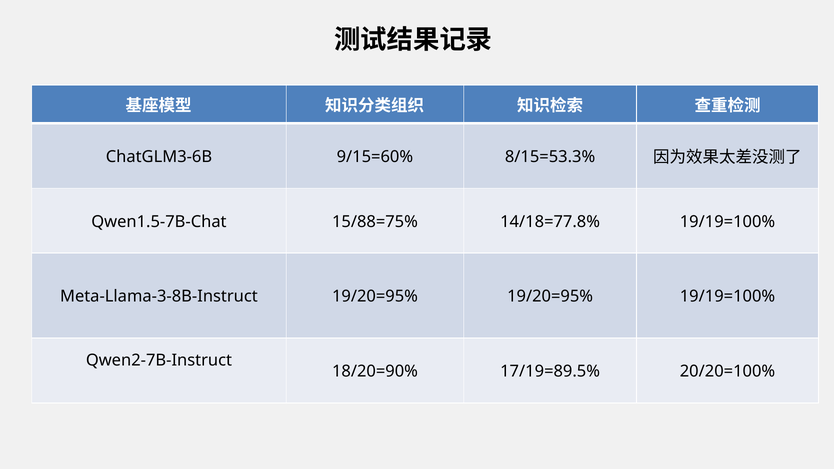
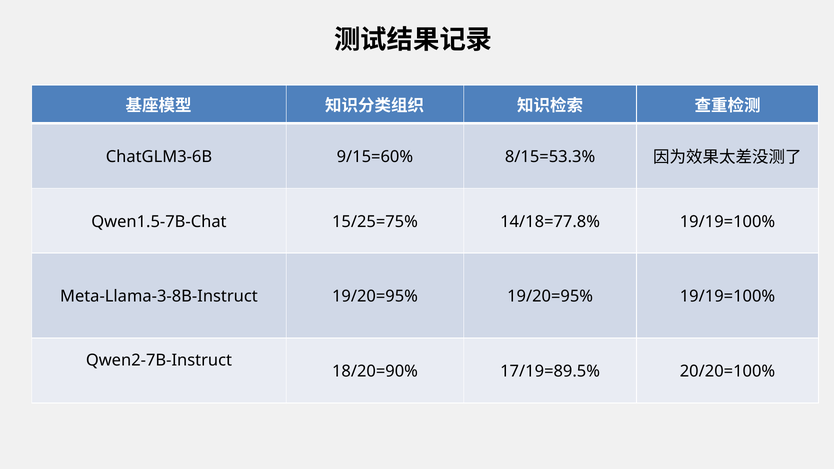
15/88=75%: 15/88=75% -> 15/25=75%
